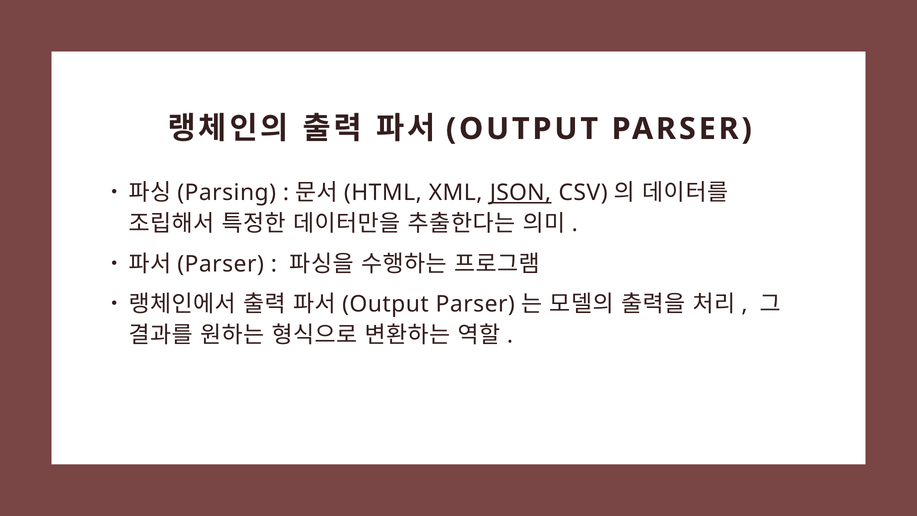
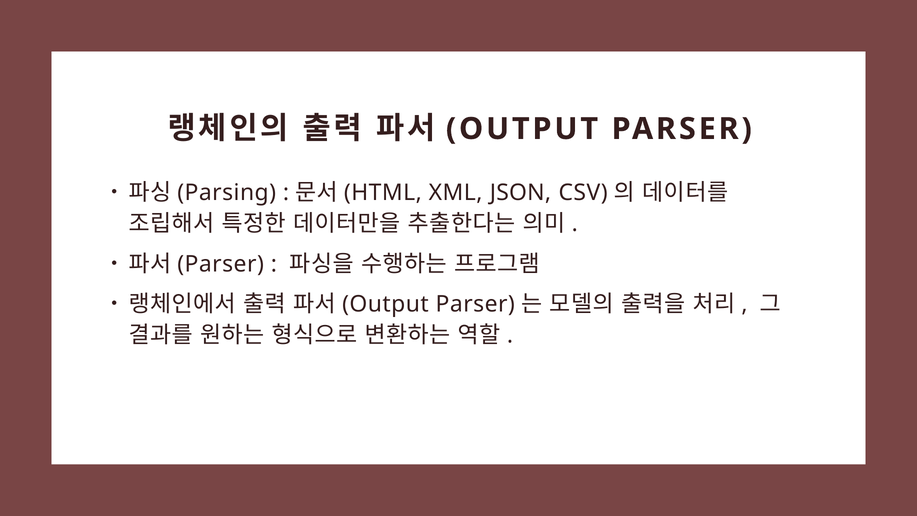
JSON underline: present -> none
